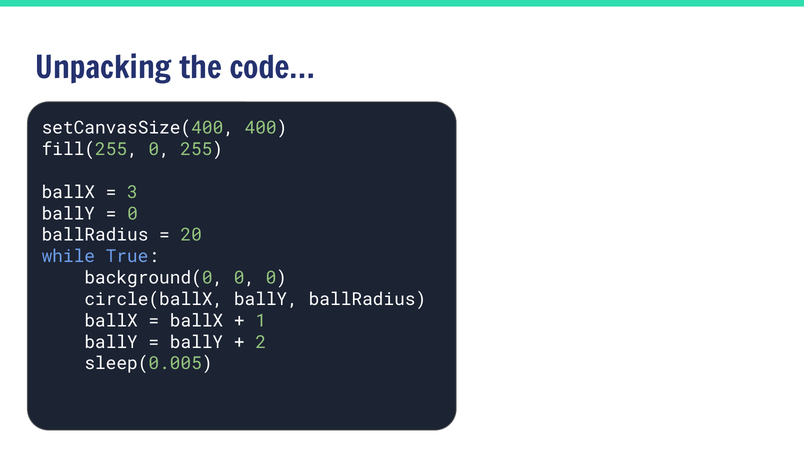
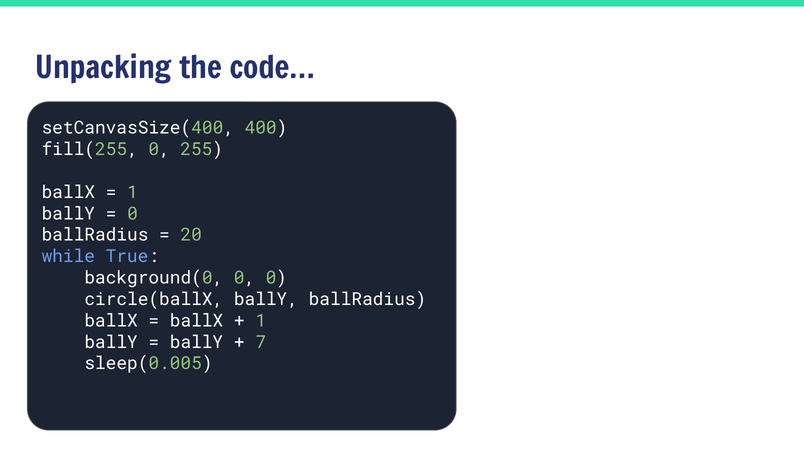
3 at (133, 192): 3 -> 1
2: 2 -> 7
